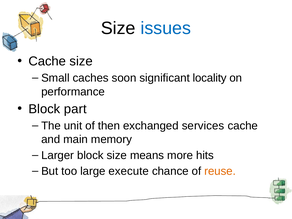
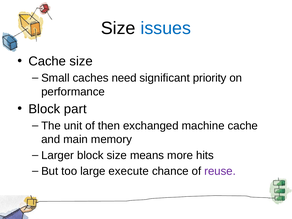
soon: soon -> need
locality: locality -> priority
services: services -> machine
reuse colour: orange -> purple
